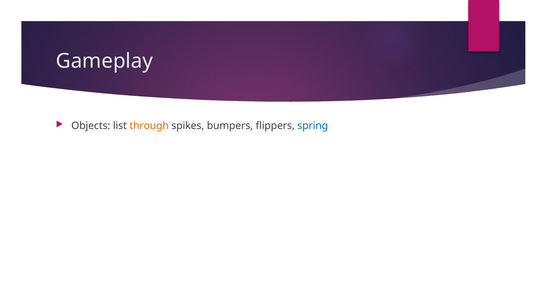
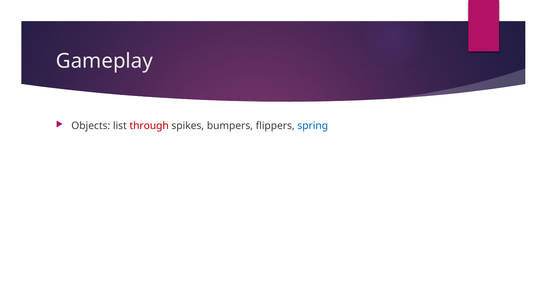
through colour: orange -> red
